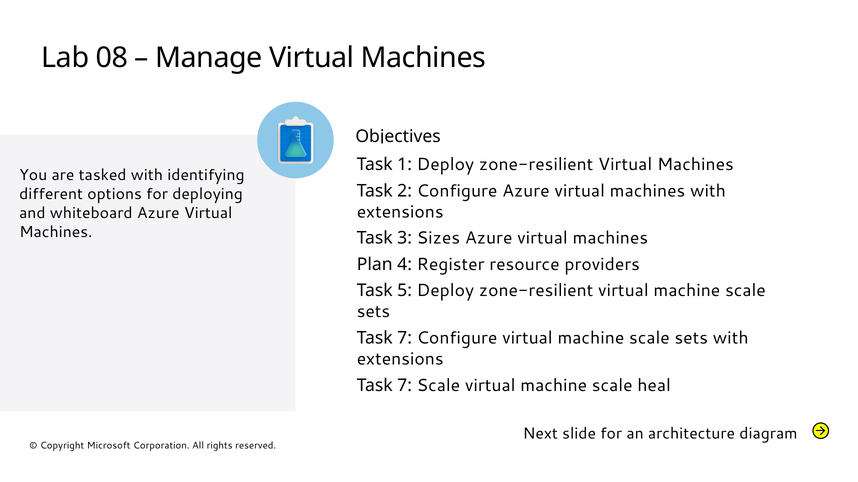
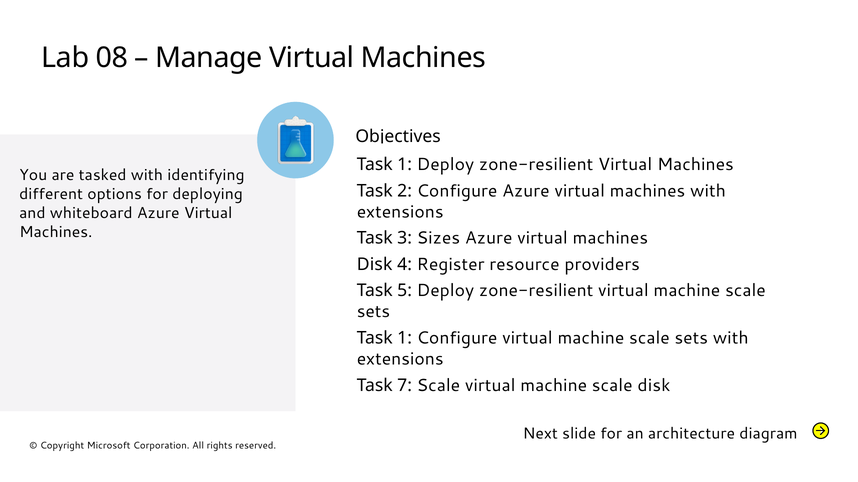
Plan at (375, 265): Plan -> Disk
7 at (405, 338): 7 -> 1
scale heal: heal -> disk
